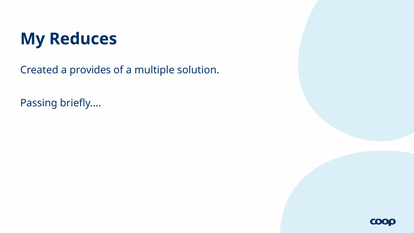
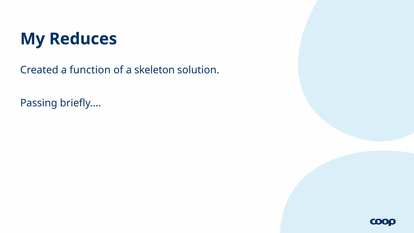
provides: provides -> function
multiple: multiple -> skeleton
